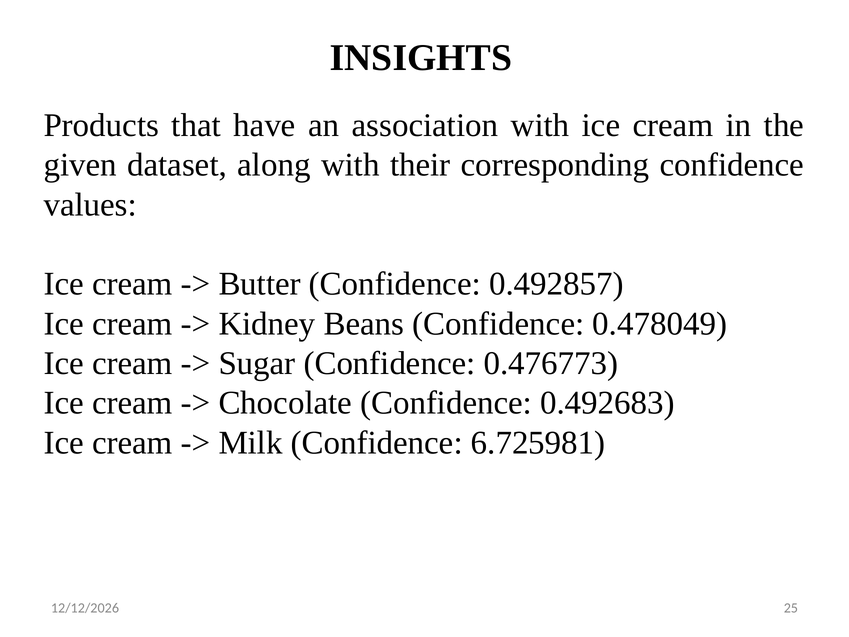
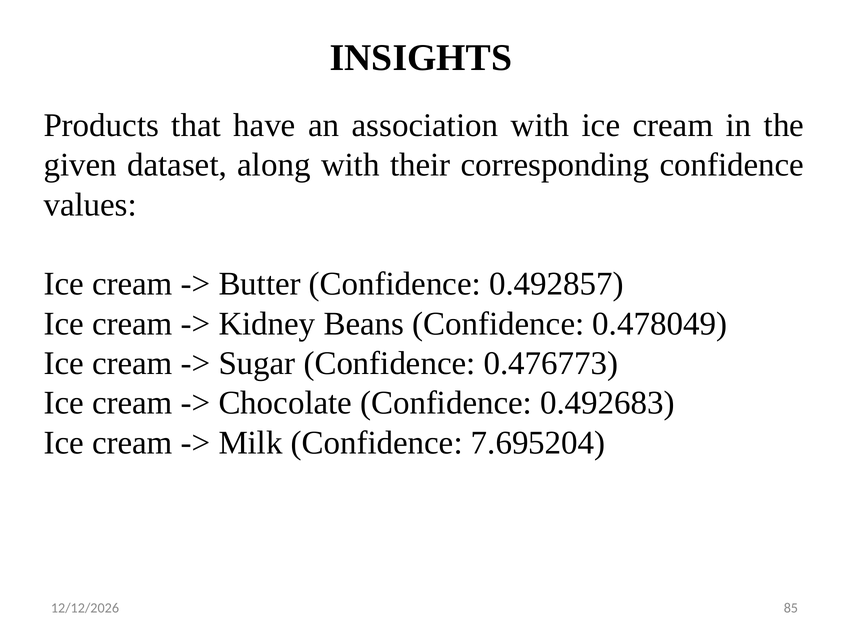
6.725981: 6.725981 -> 7.695204
25: 25 -> 85
